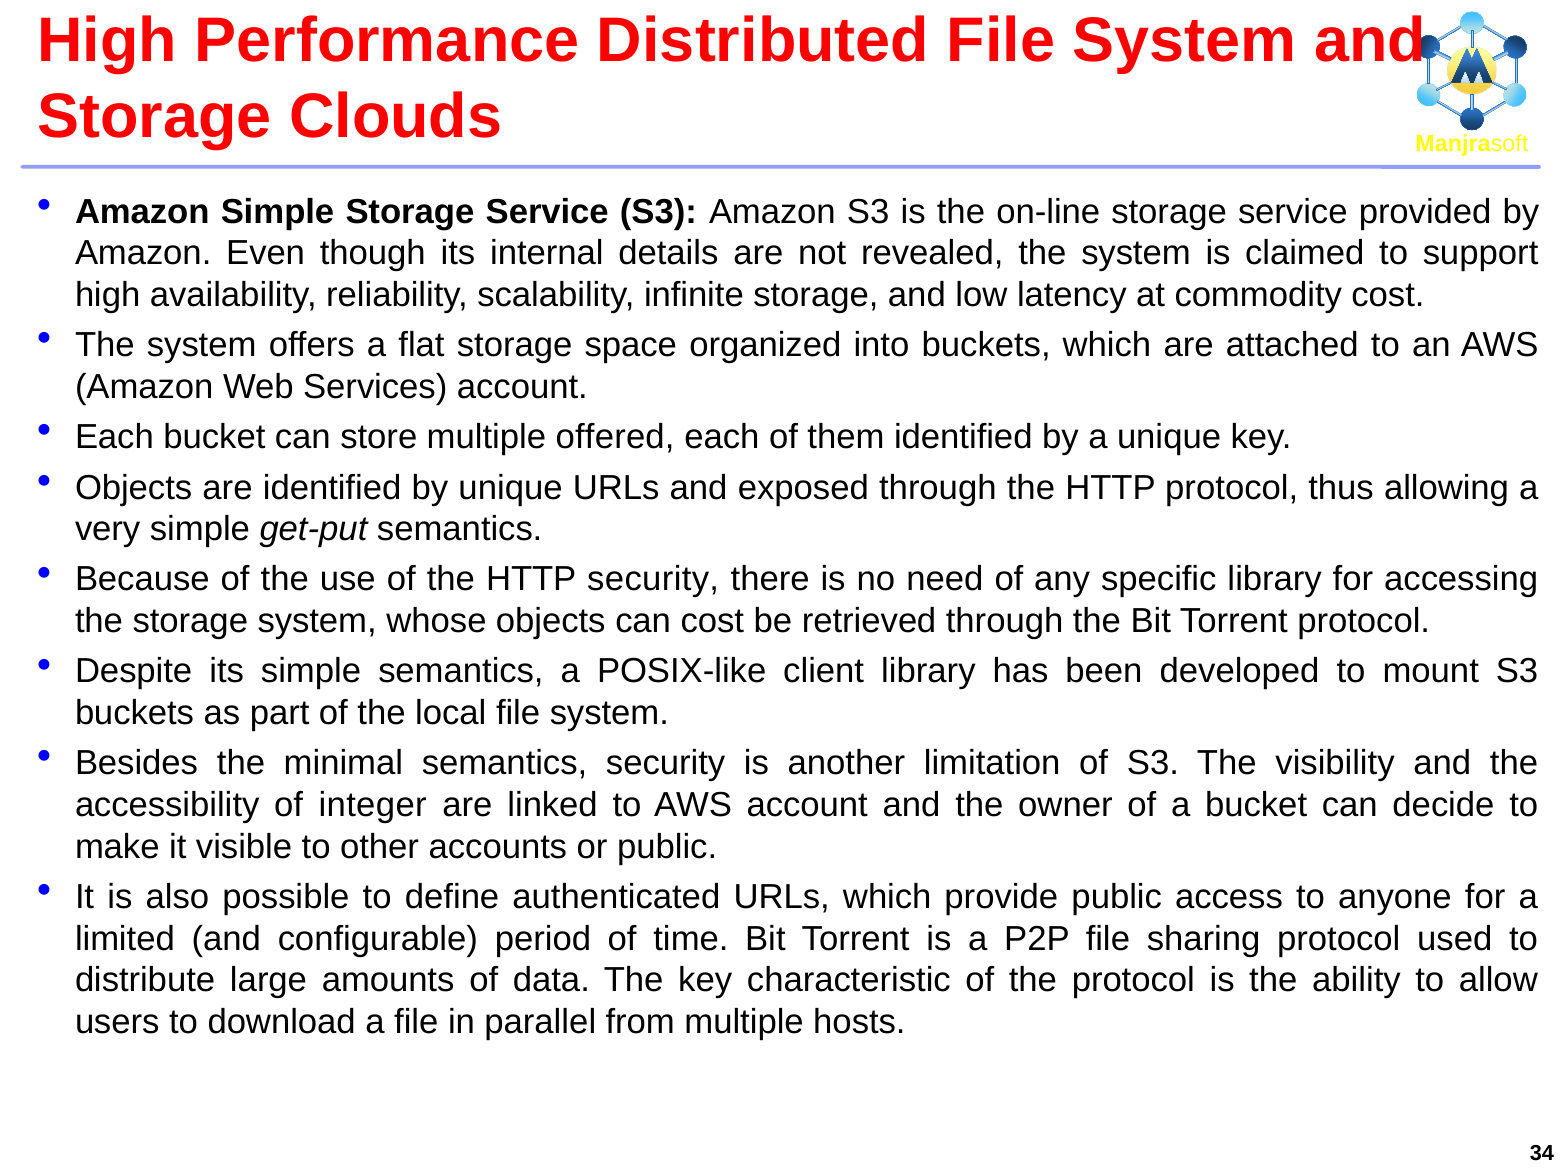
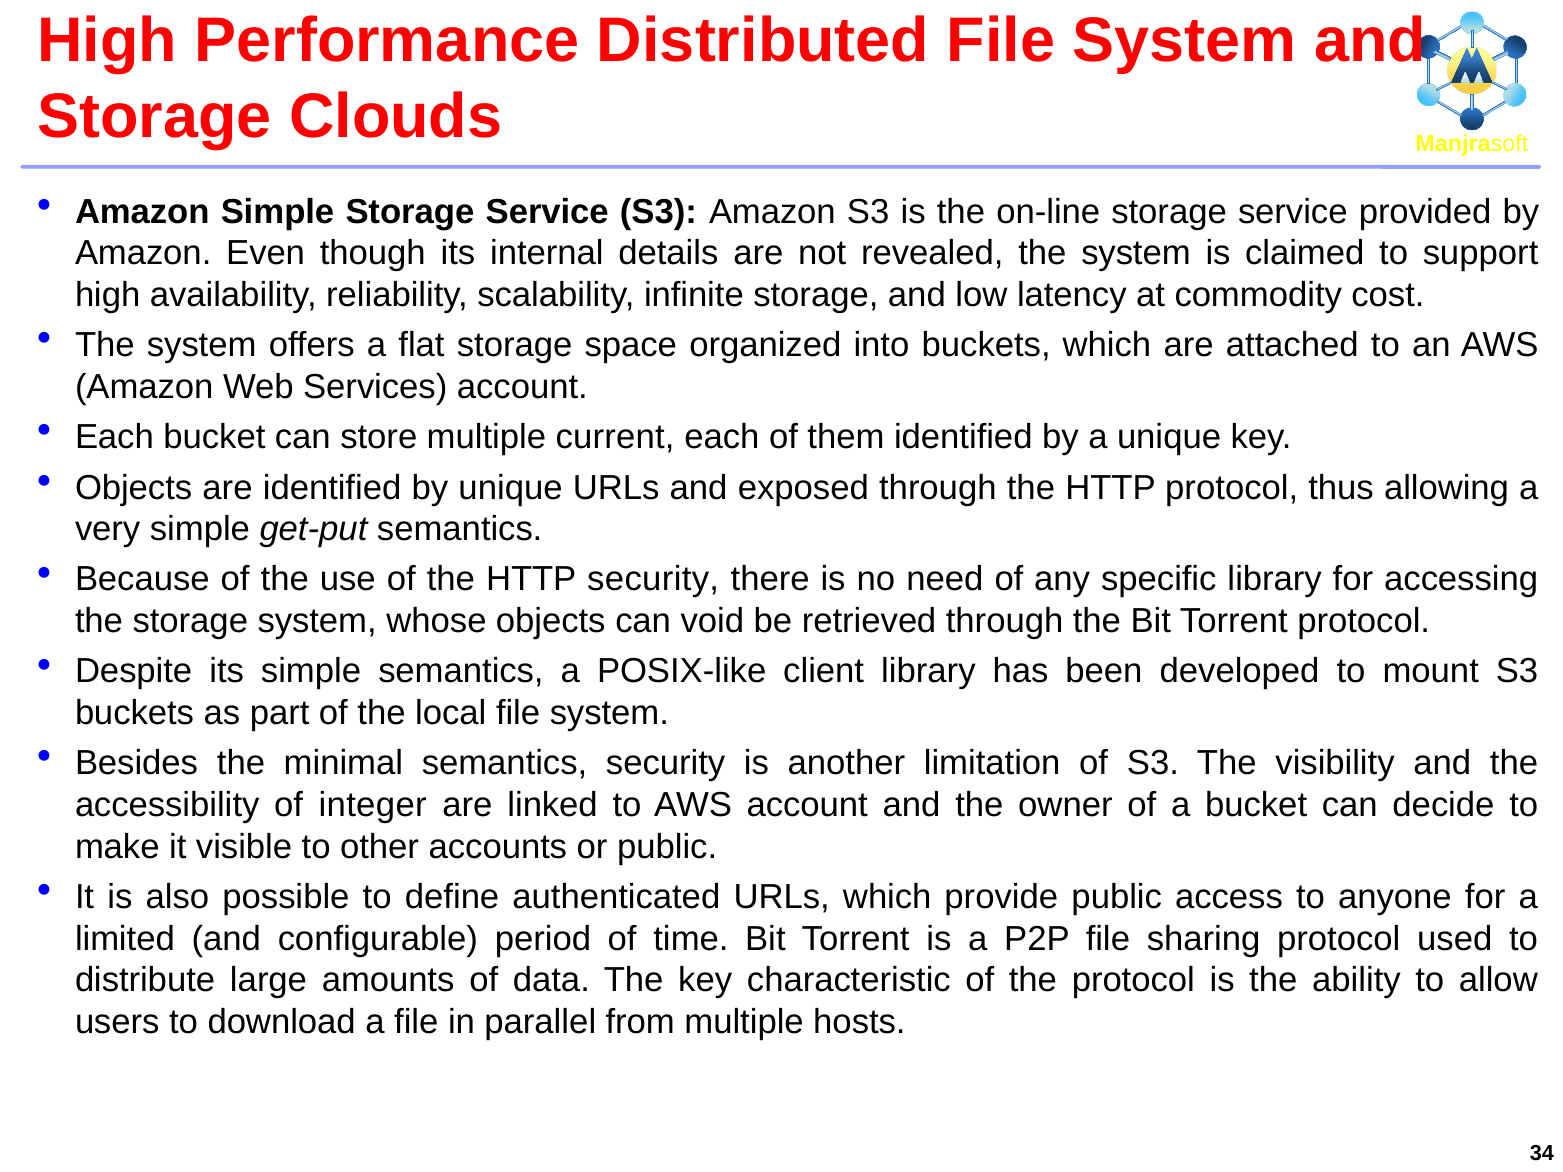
offered: offered -> current
can cost: cost -> void
